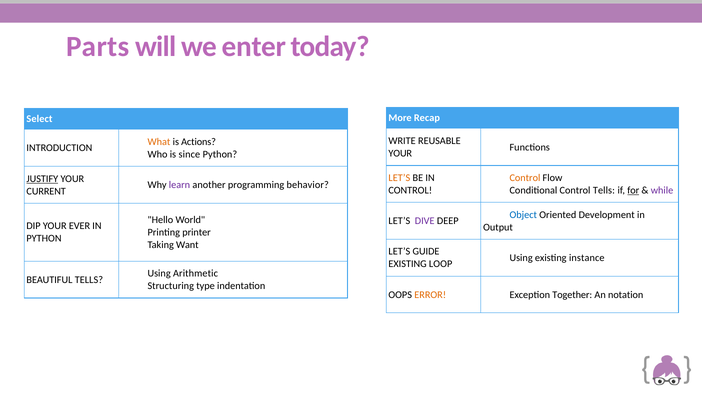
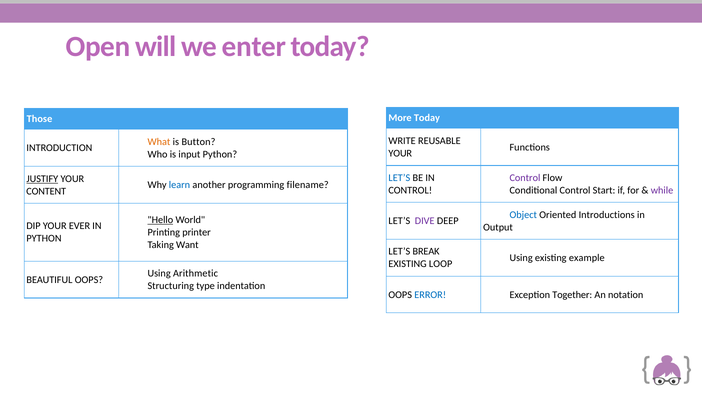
Parts: Parts -> Open
More Recap: Recap -> Today
Select: Select -> Those
Actions: Actions -> Button
since: since -> input
LET’S at (399, 178) colour: orange -> blue
Control at (525, 178) colour: orange -> purple
learn colour: purple -> blue
behavior: behavior -> filename
Control Tells: Tells -> Start
for underline: present -> none
CURRENT: CURRENT -> CONTENT
Development: Development -> Introductions
Hello underline: none -> present
GUIDE: GUIDE -> BREAK
instance: instance -> example
BEAUTIFUL TELLS: TELLS -> OOPS
ERROR colour: orange -> blue
